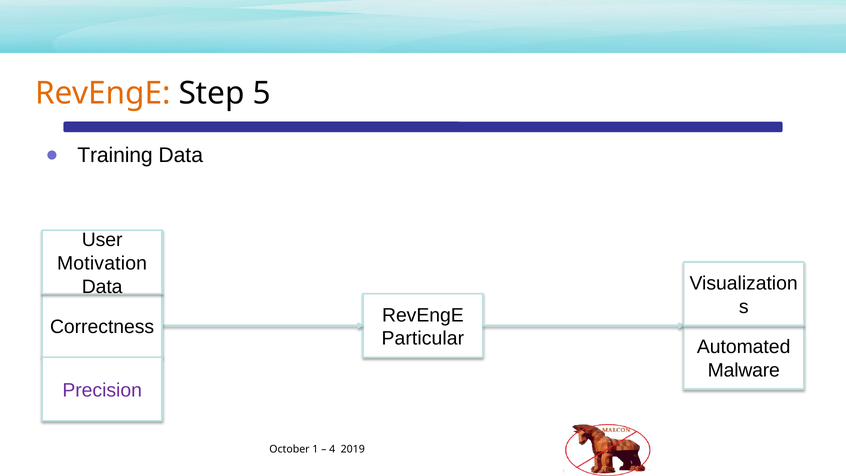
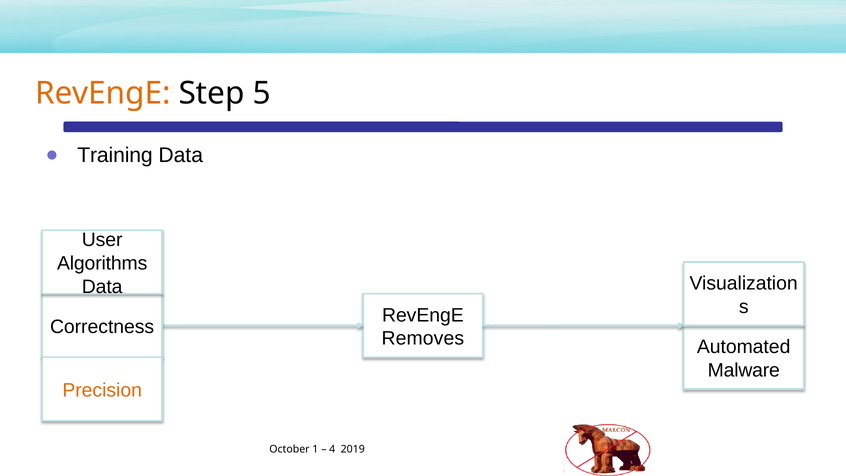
Motivation: Motivation -> Algorithms
Particular: Particular -> Removes
Precision colour: purple -> orange
